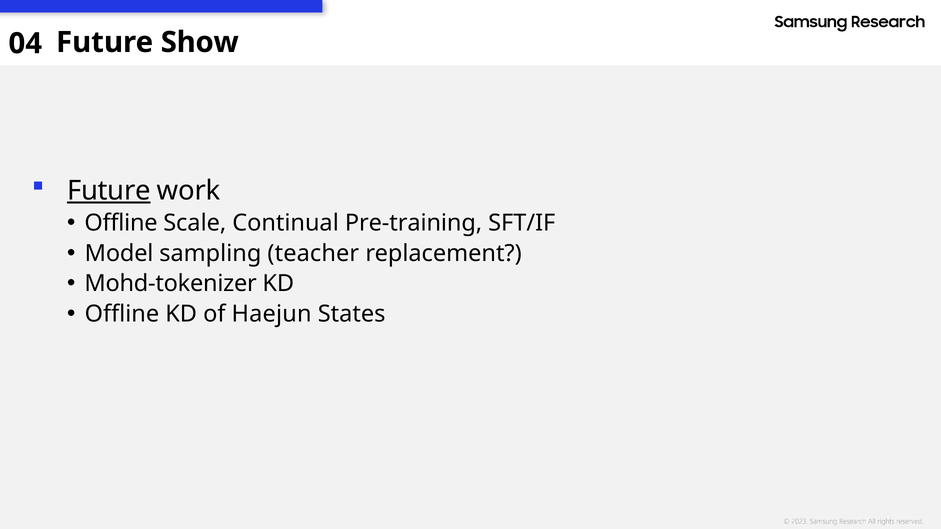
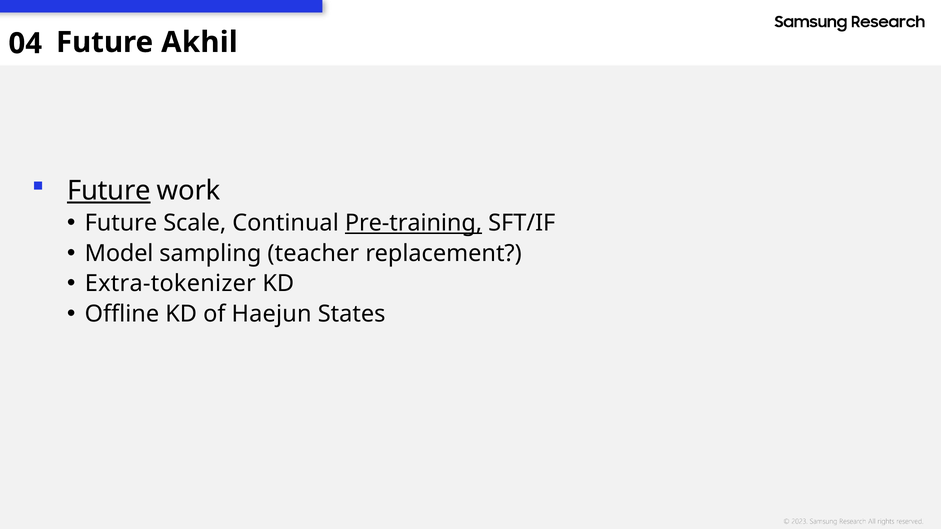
Show: Show -> Akhil
Offline at (121, 223): Offline -> Future
Pre-training underline: none -> present
Mohd-tokenizer: Mohd-tokenizer -> Extra-tokenizer
